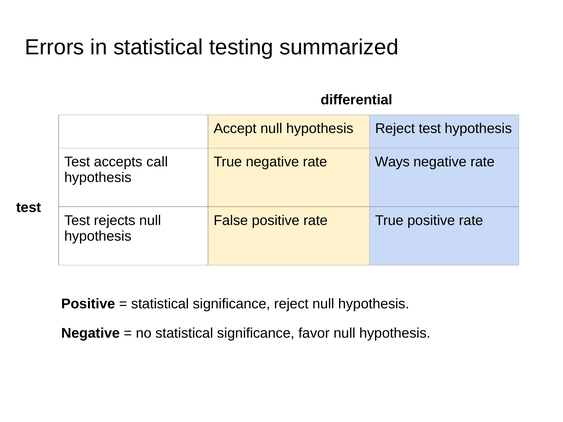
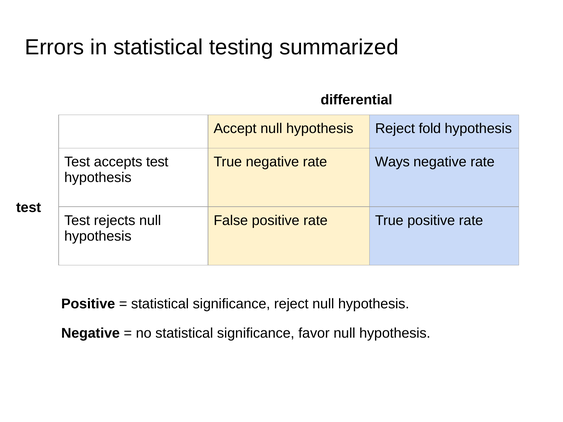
Reject test: test -> fold
accepts call: call -> test
